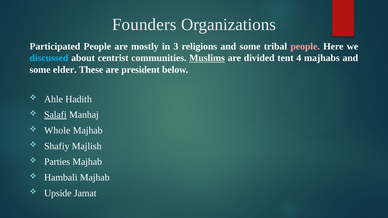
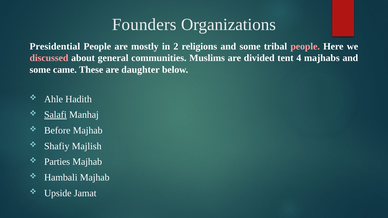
Participated: Participated -> Presidential
3: 3 -> 2
discussed colour: light blue -> pink
centrist: centrist -> general
Muslims underline: present -> none
elder: elder -> came
president: president -> daughter
Whole: Whole -> Before
